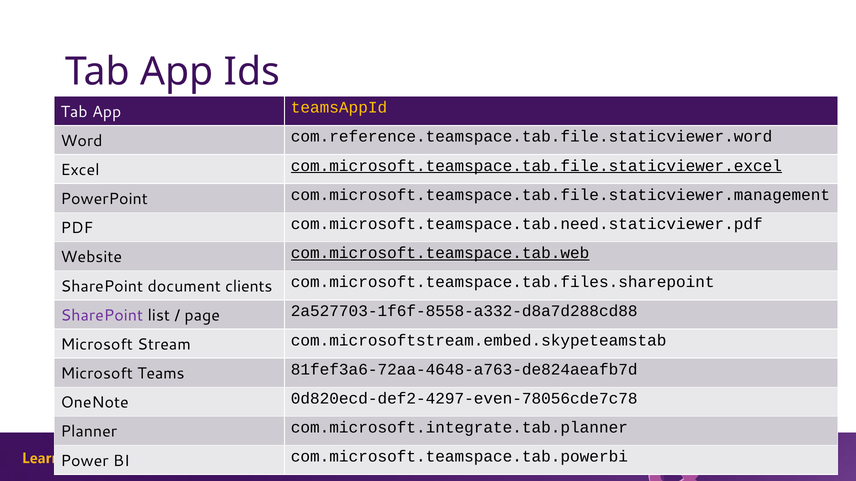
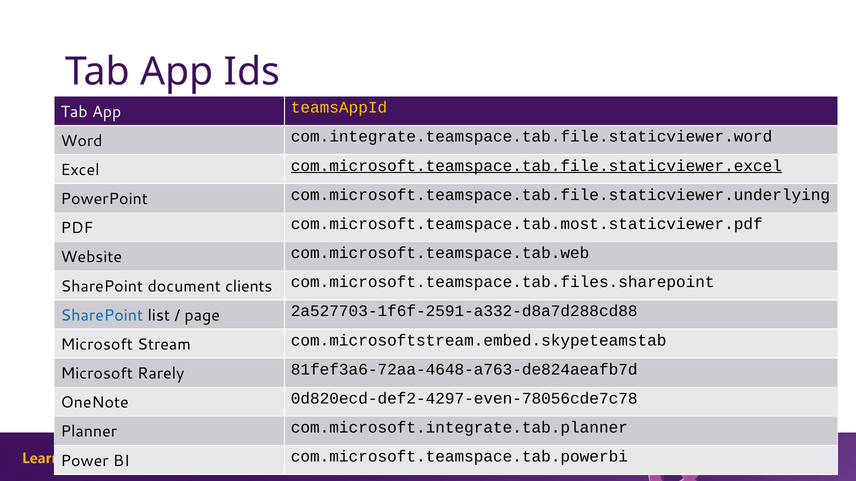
com.reference.teamspace.tab.file.staticviewer.word: com.reference.teamspace.tab.file.staticviewer.word -> com.integrate.teamspace.tab.file.staticviewer.word
com.microsoft.teamspace.tab.file.staticviewer.management: com.microsoft.teamspace.tab.file.staticviewer.management -> com.microsoft.teamspace.tab.file.staticviewer.underlying
com.microsoft.teamspace.tab.need.staticviewer.pdf: com.microsoft.teamspace.tab.need.staticviewer.pdf -> com.microsoft.teamspace.tab.most.staticviewer.pdf
com.microsoft.teamspace.tab.web underline: present -> none
SharePoint at (102, 316) colour: purple -> blue
2a527703-1f6f-8558-a332-d8a7d288cd88: 2a527703-1f6f-8558-a332-d8a7d288cd88 -> 2a527703-1f6f-2591-a332-d8a7d288cd88
Teams: Teams -> Rarely
